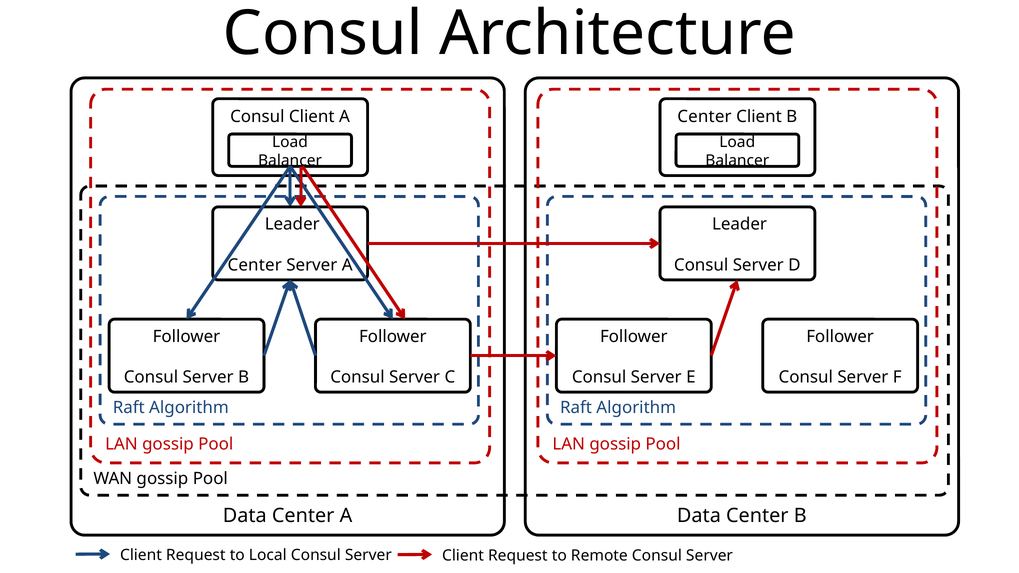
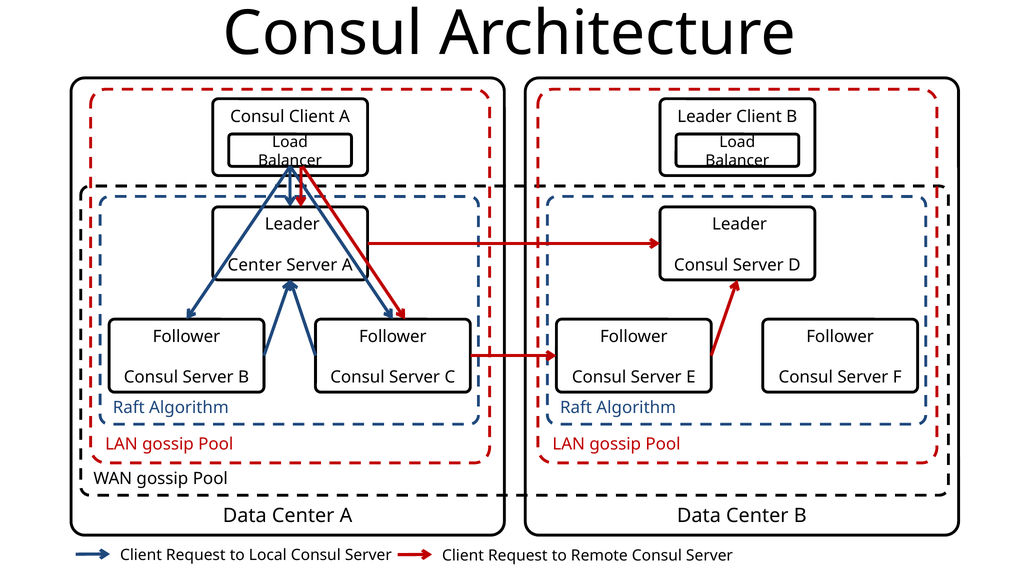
Center at (704, 117): Center -> Leader
